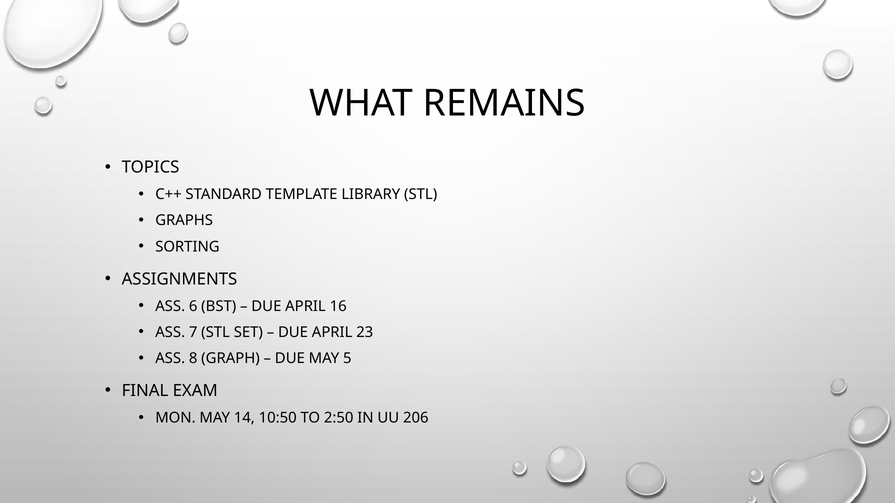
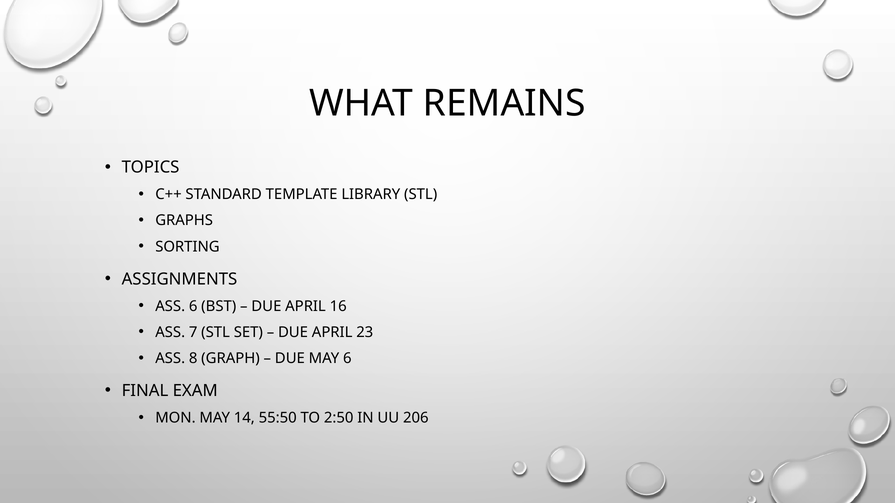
MAY 5: 5 -> 6
10:50: 10:50 -> 55:50
